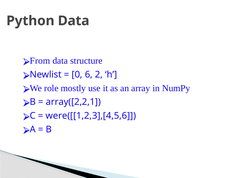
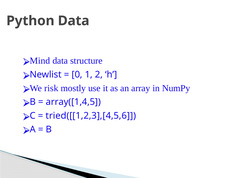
From: From -> Mind
6: 6 -> 1
role: role -> risk
array([2,2,1: array([2,2,1 -> array([1,4,5
were([[1,2,3],[4,5,6: were([[1,2,3],[4,5,6 -> tried([[1,2,3],[4,5,6
